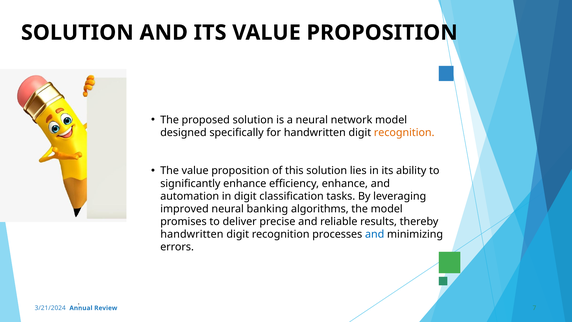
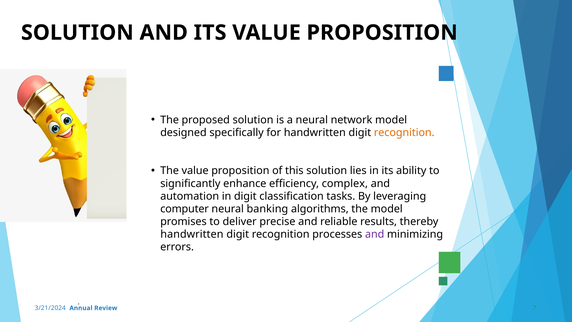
efficiency enhance: enhance -> complex
improved: improved -> computer
and at (375, 234) colour: blue -> purple
